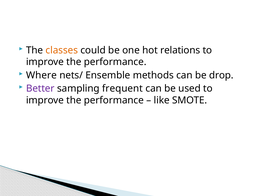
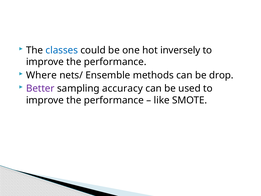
classes colour: orange -> blue
relations: relations -> inversely
frequent: frequent -> accuracy
